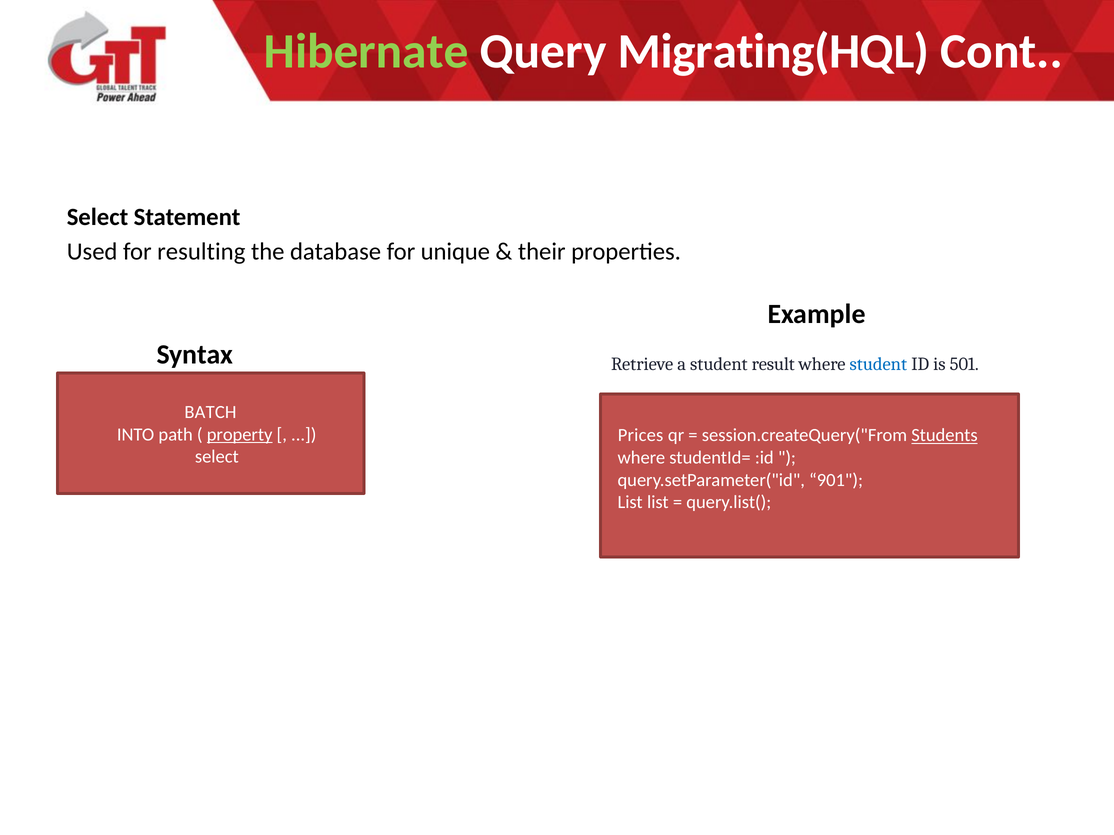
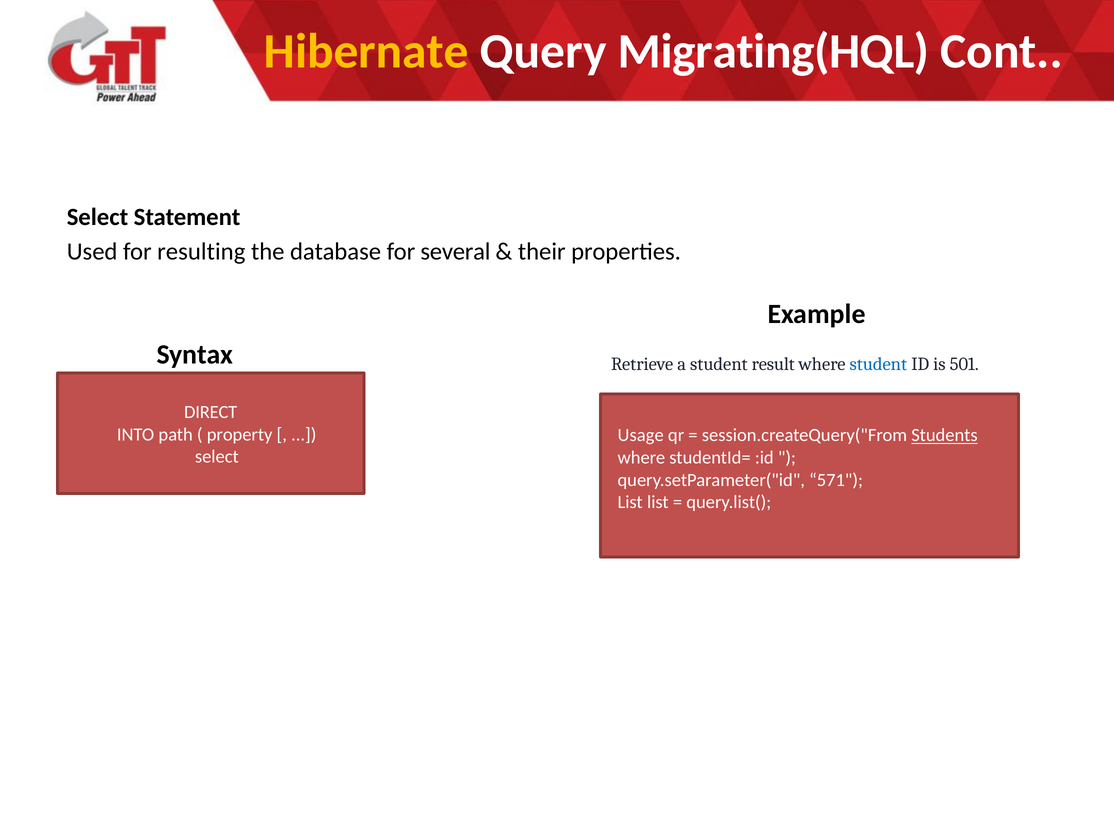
Hibernate colour: light green -> yellow
unique: unique -> several
BATCH: BATCH -> DIRECT
property underline: present -> none
Prices: Prices -> Usage
901: 901 -> 571
